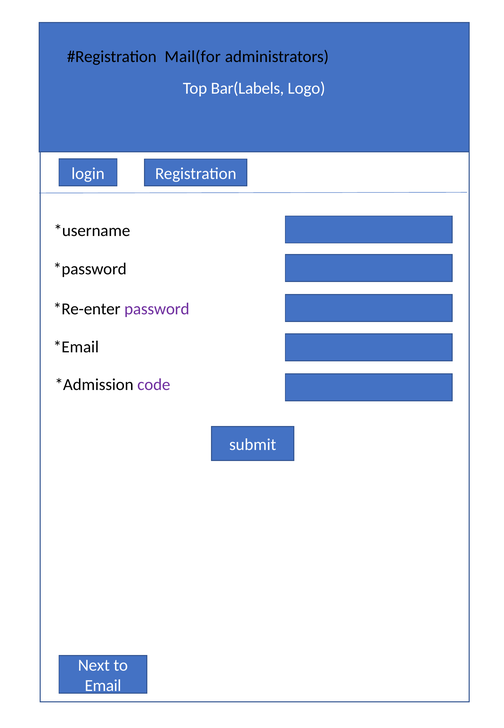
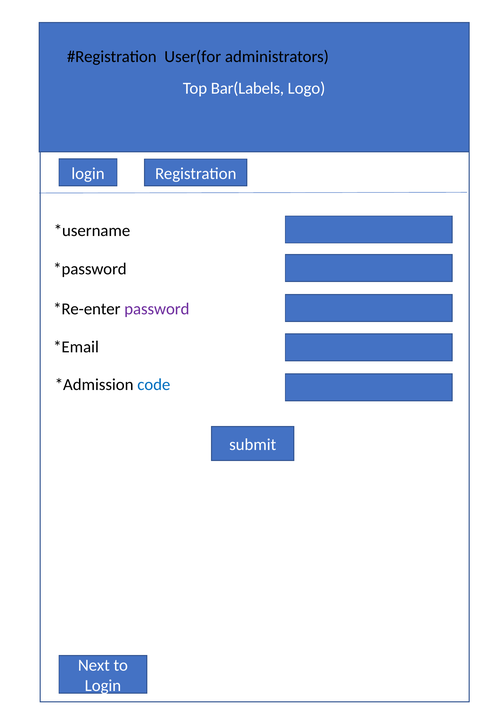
Mail(for: Mail(for -> User(for
code colour: purple -> blue
Email at (103, 686): Email -> Login
